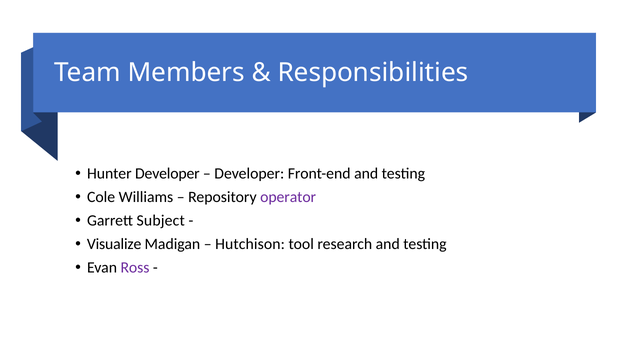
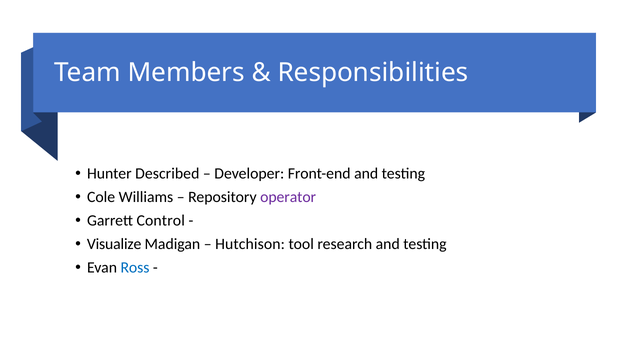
Hunter Developer: Developer -> Described
Subject: Subject -> Control
Ross colour: purple -> blue
